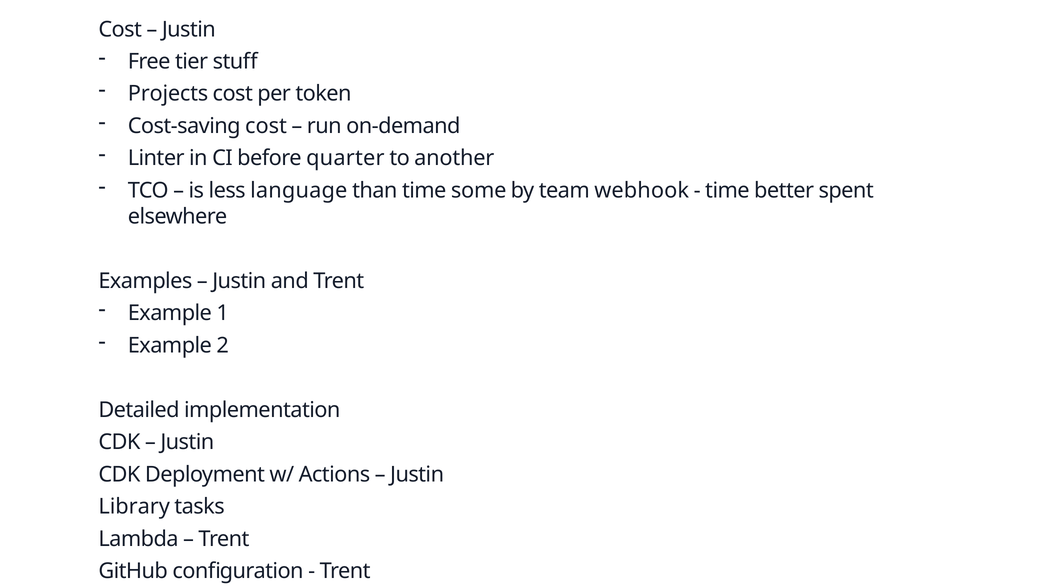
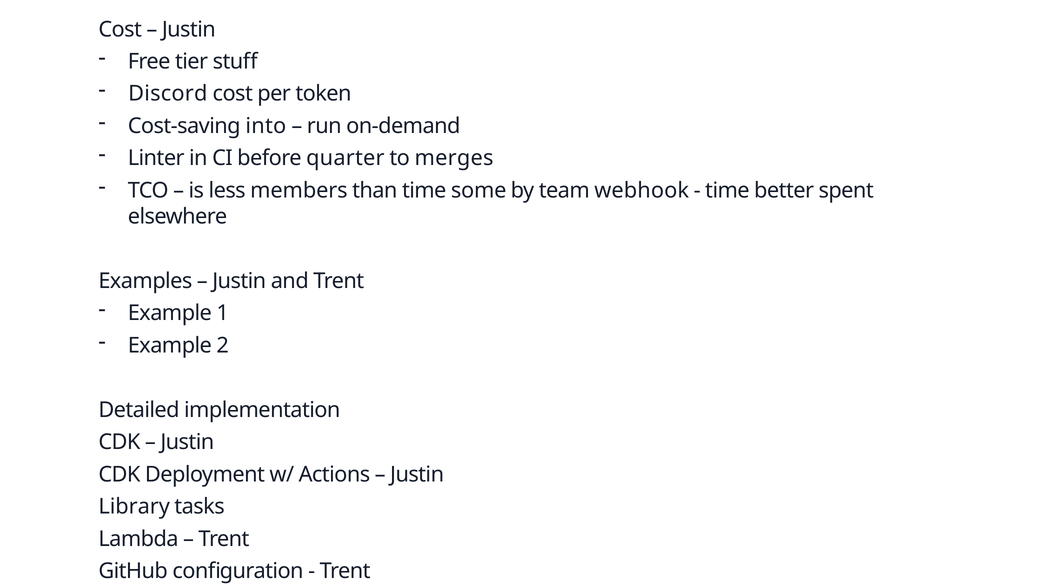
Projects: Projects -> Discord
Cost-saving cost: cost -> into
another: another -> merges
language: language -> members
